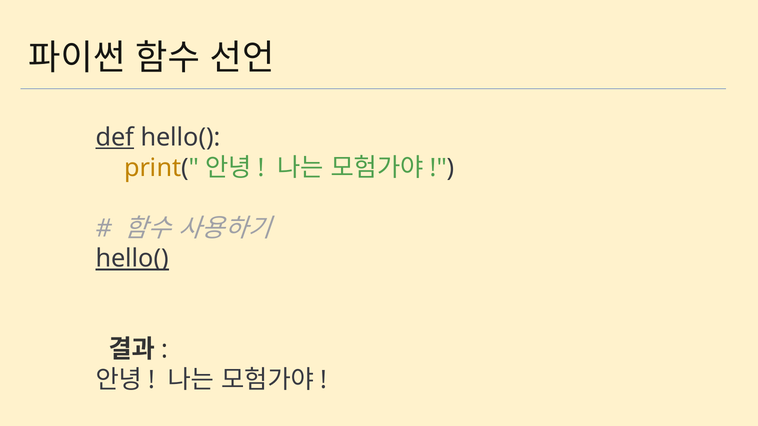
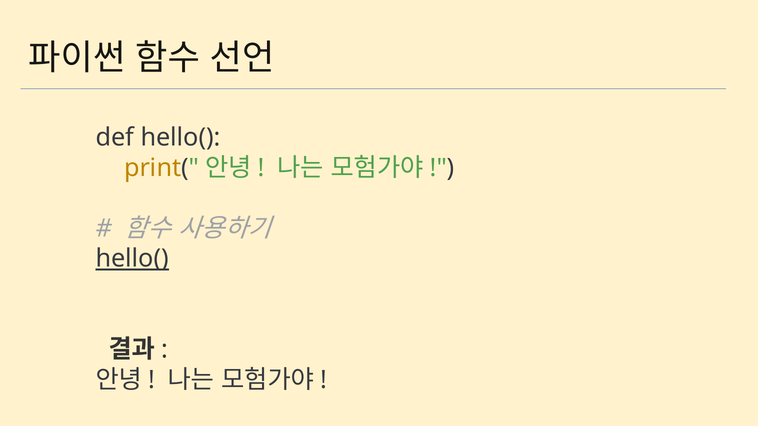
def underline: present -> none
